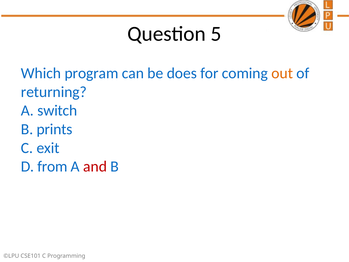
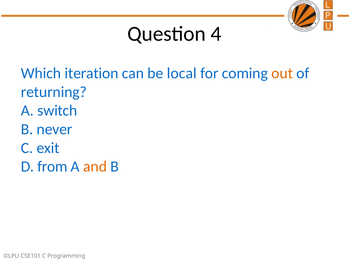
5: 5 -> 4
program: program -> iteration
does: does -> local
prints: prints -> never
and colour: red -> orange
